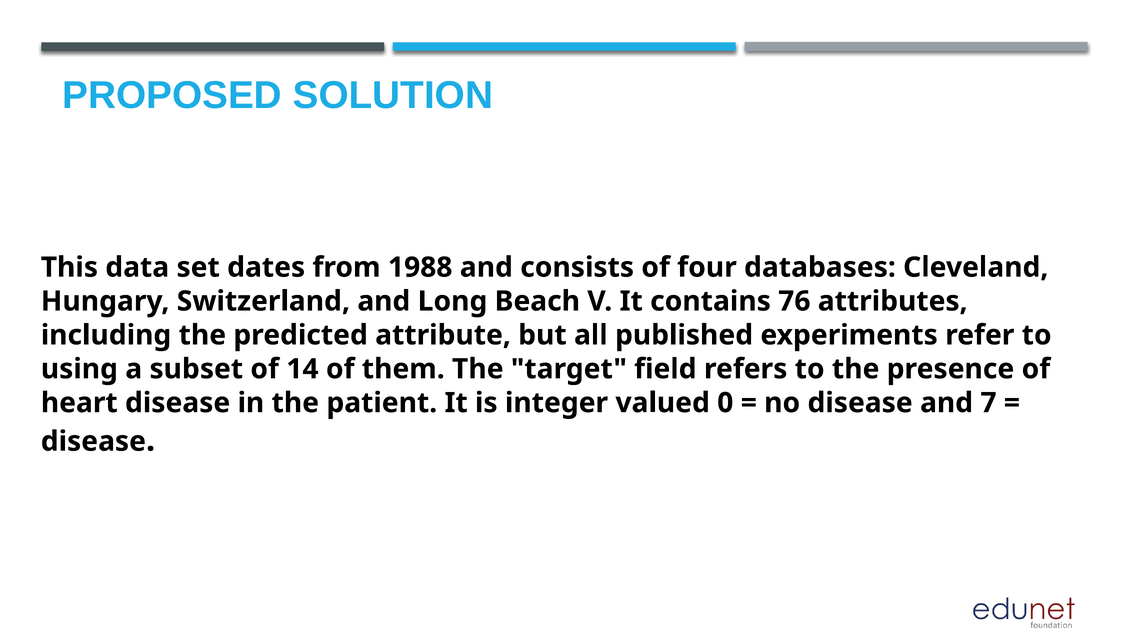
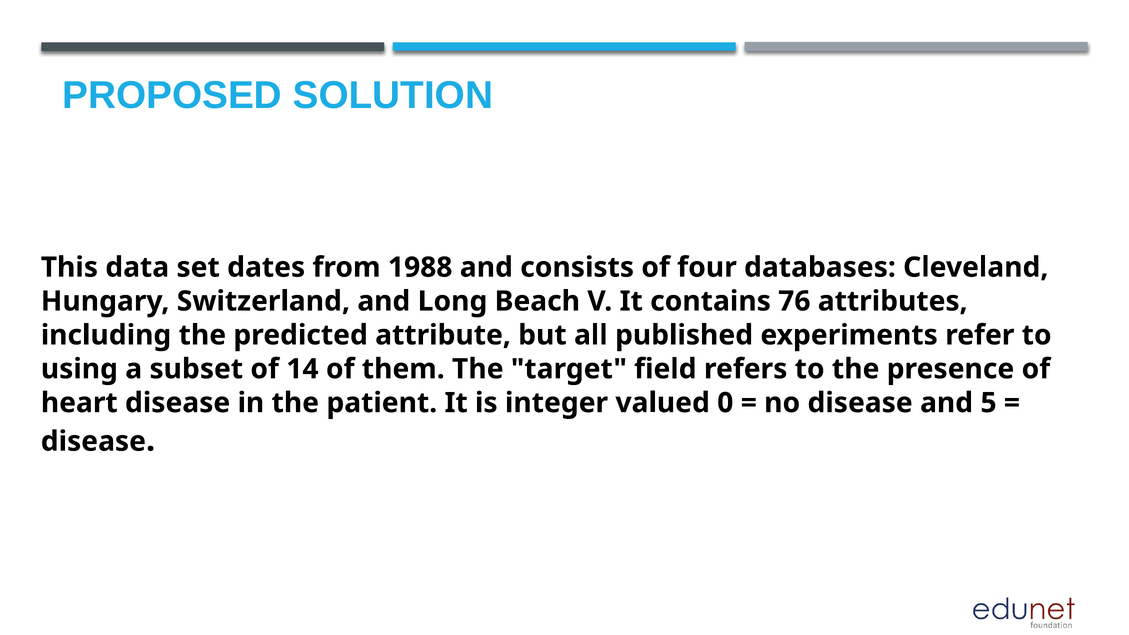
7: 7 -> 5
